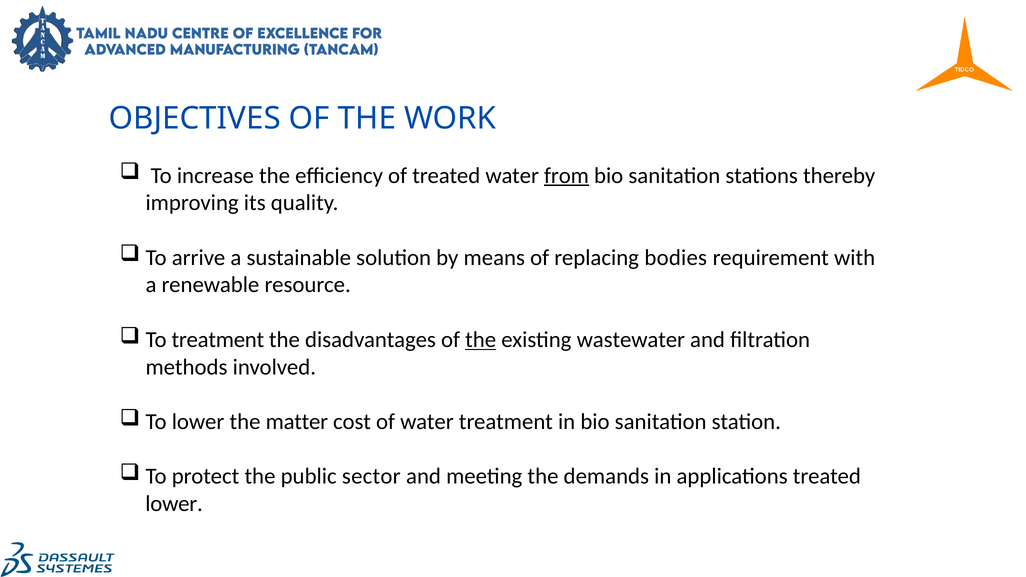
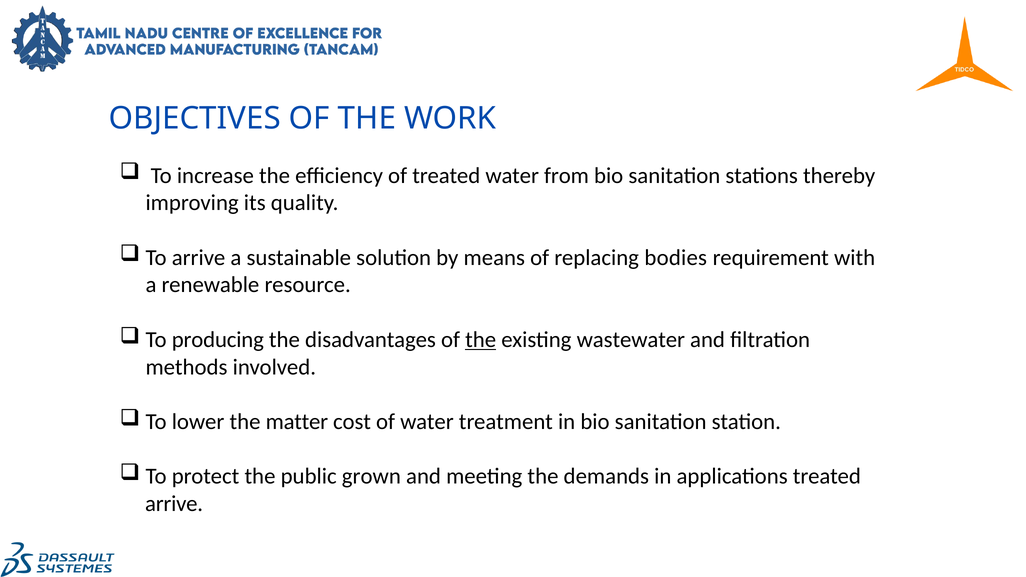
from underline: present -> none
To treatment: treatment -> producing
sector: sector -> grown
lower at (174, 504): lower -> arrive
